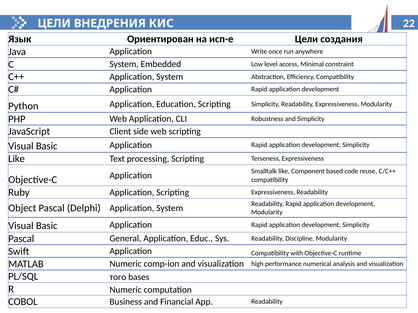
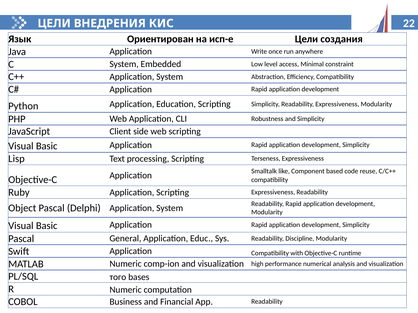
Like at (17, 159): Like -> Lisp
